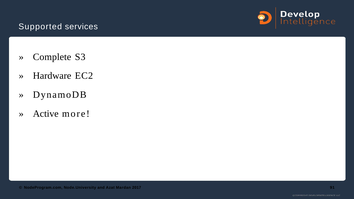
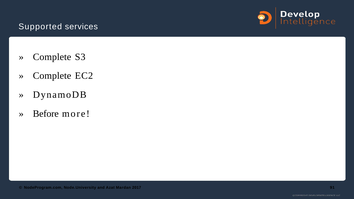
Hardware at (52, 76): Hardware -> Complete
Active: Active -> Before
